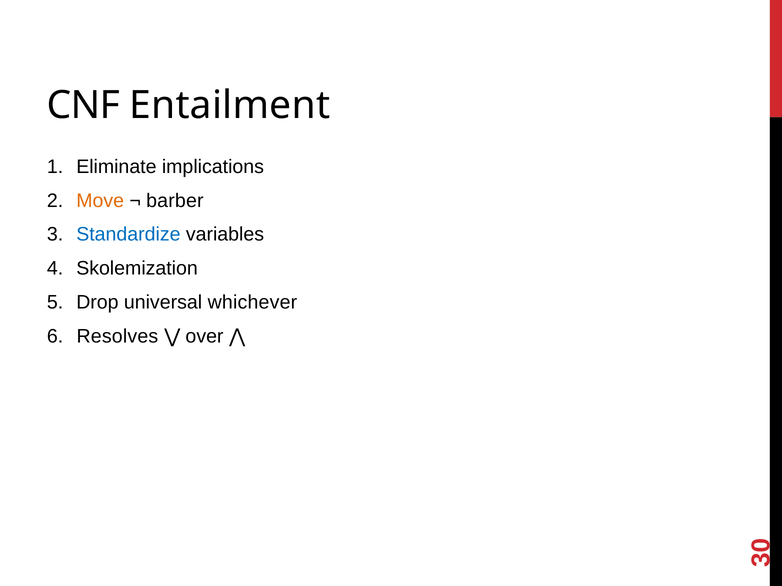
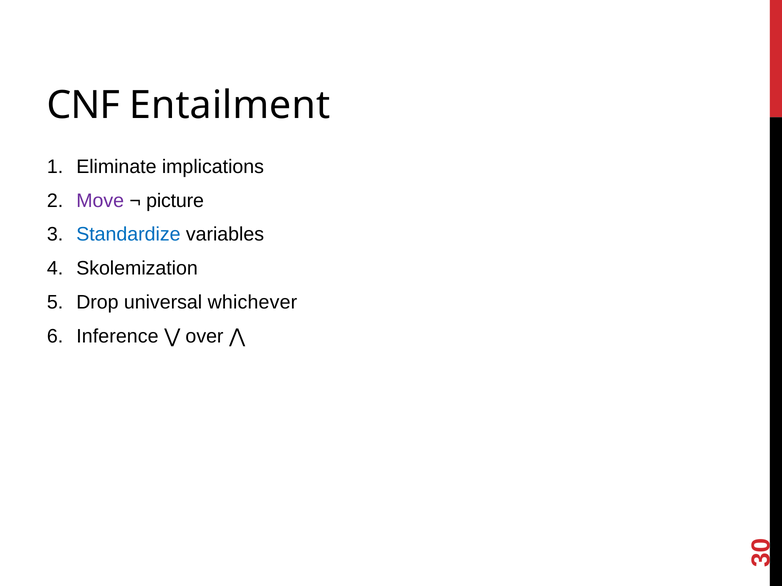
Move colour: orange -> purple
barber: barber -> picture
Resolves: Resolves -> Inference
